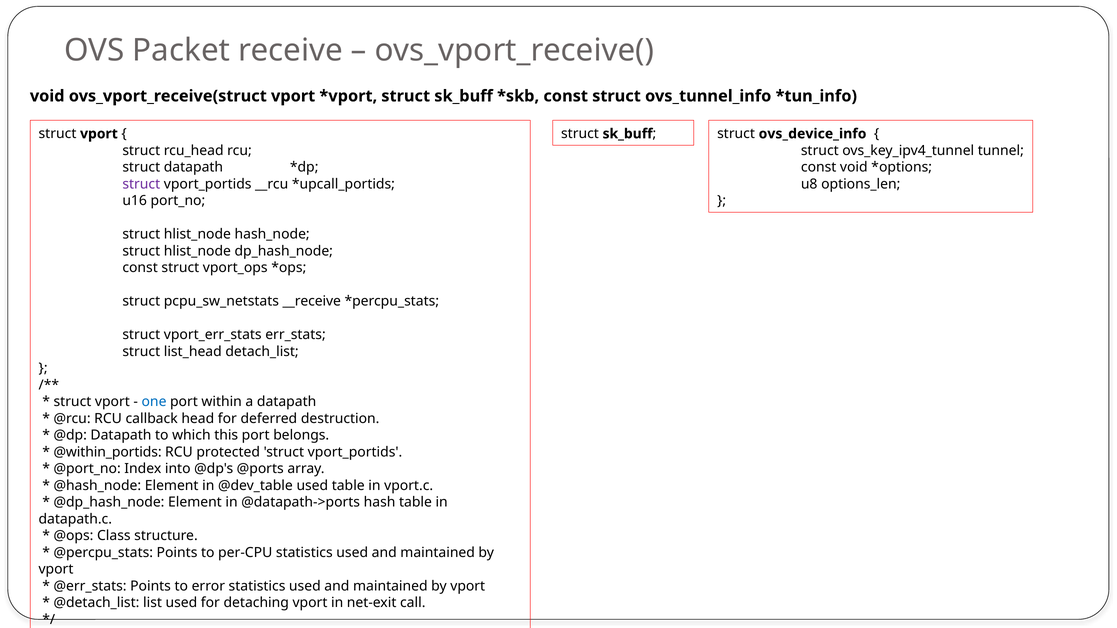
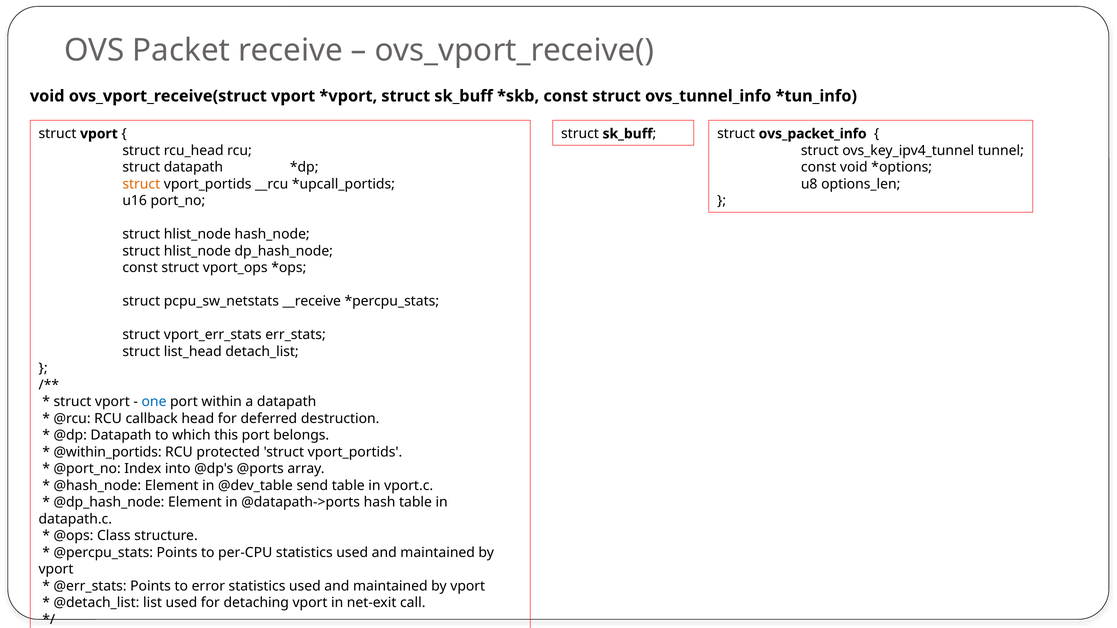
ovs_device_info: ovs_device_info -> ovs_packet_info
struct at (141, 184) colour: purple -> orange
@dev_table used: used -> send
